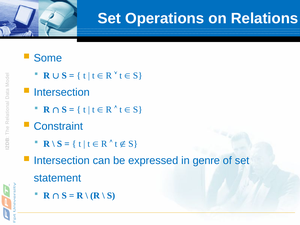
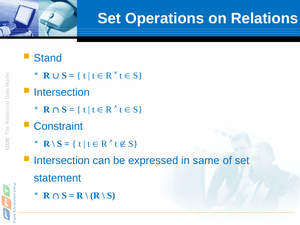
Some: Some -> Stand
genre: genre -> same
